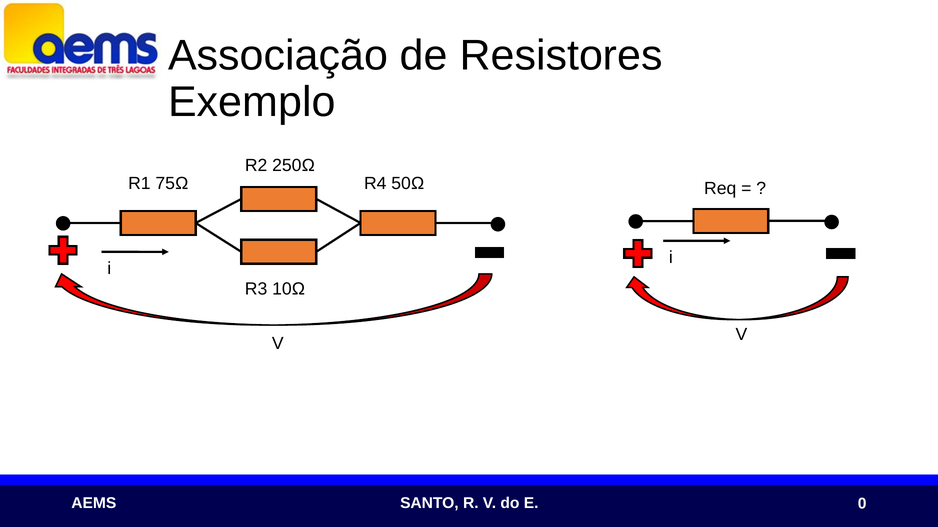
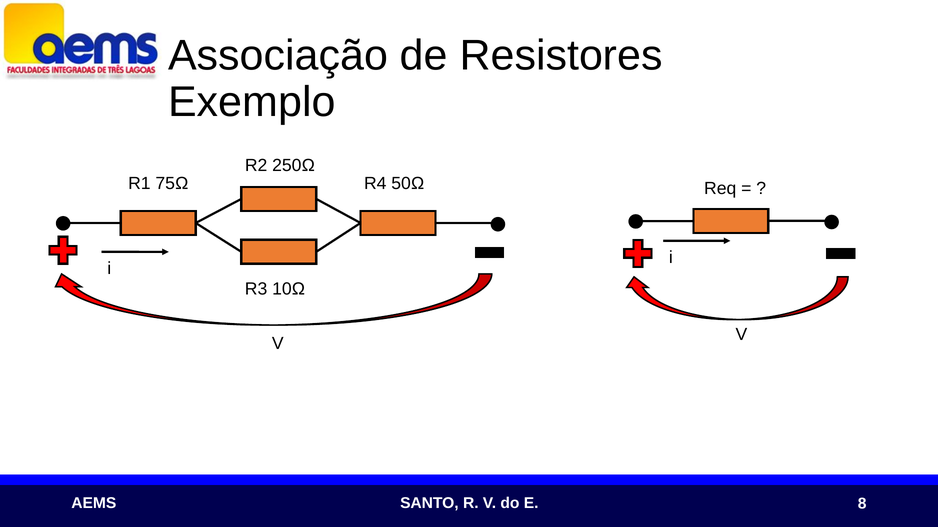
0: 0 -> 8
